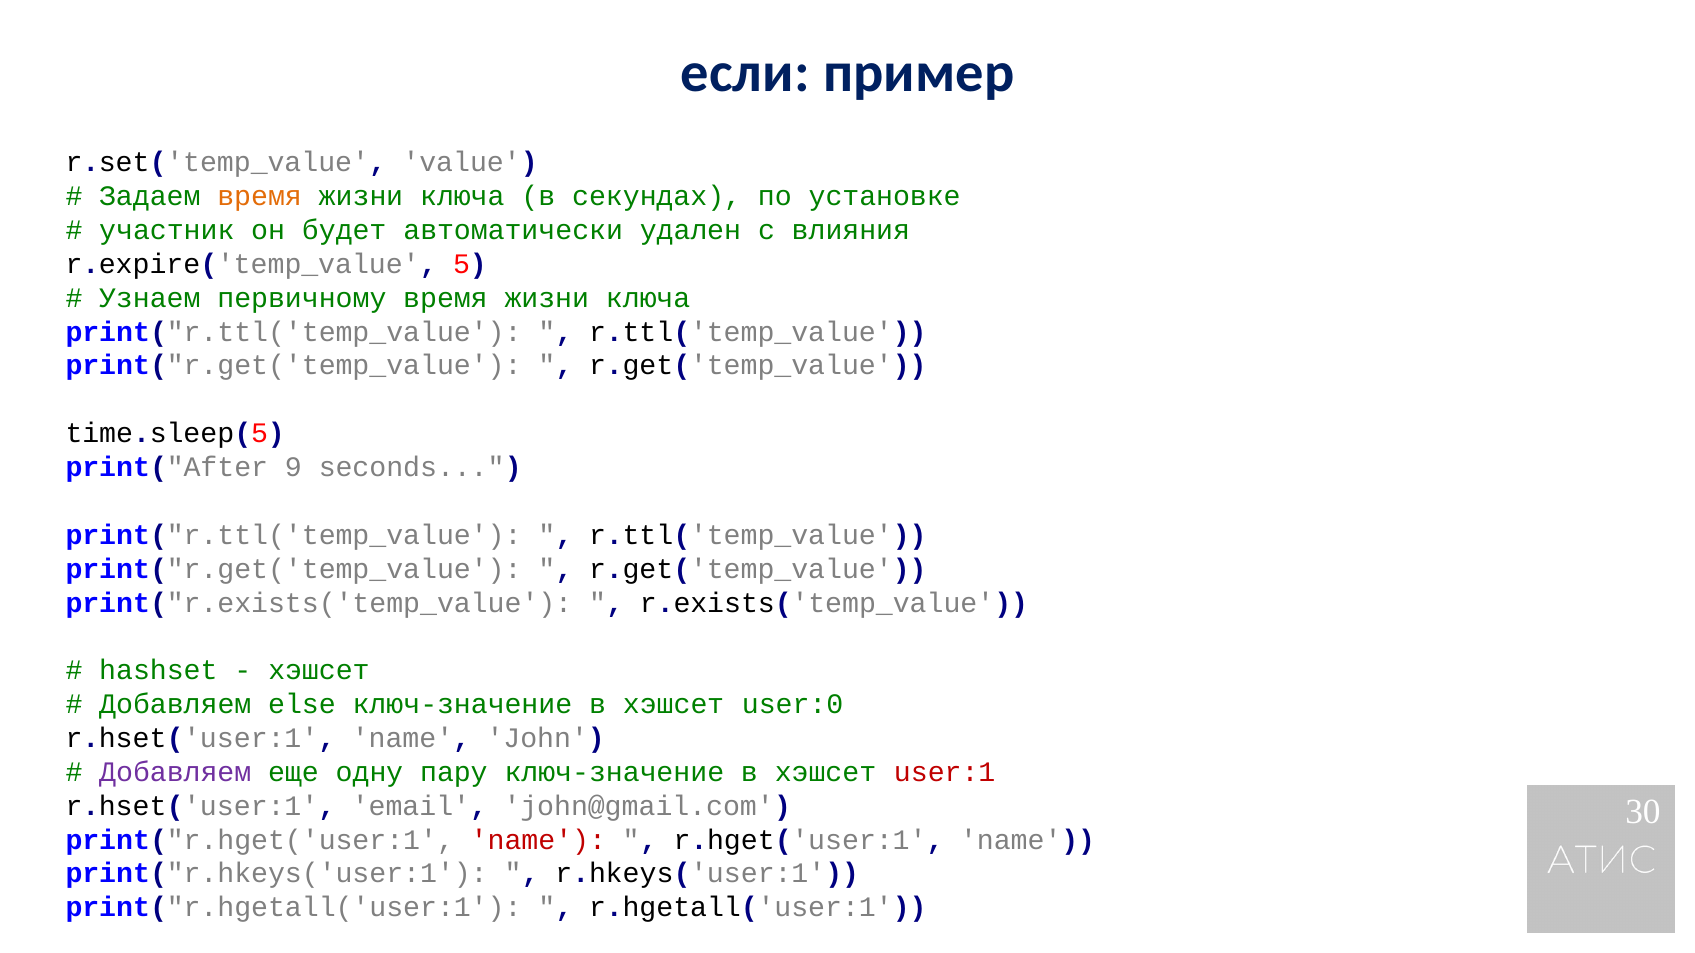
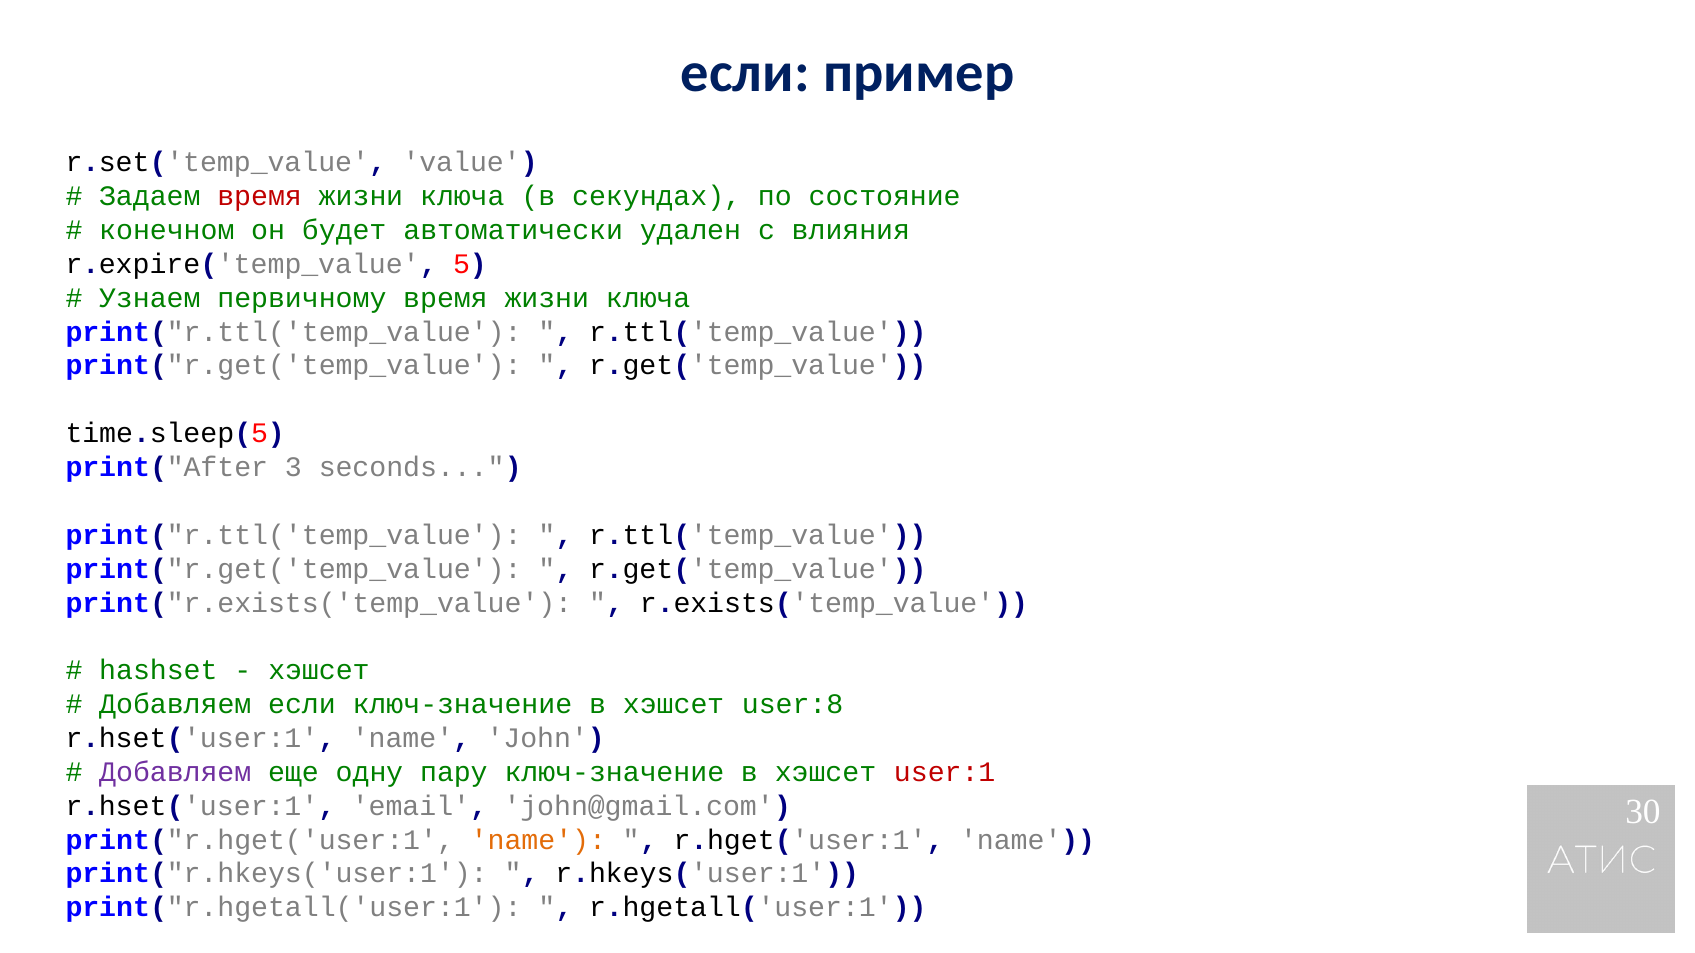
время at (260, 196) colour: orange -> red
установке: установке -> состояние
участник: участник -> конечном
9: 9 -> 3
Добавляем else: else -> если
user:0: user:0 -> user:8
name at (538, 840) colour: red -> orange
